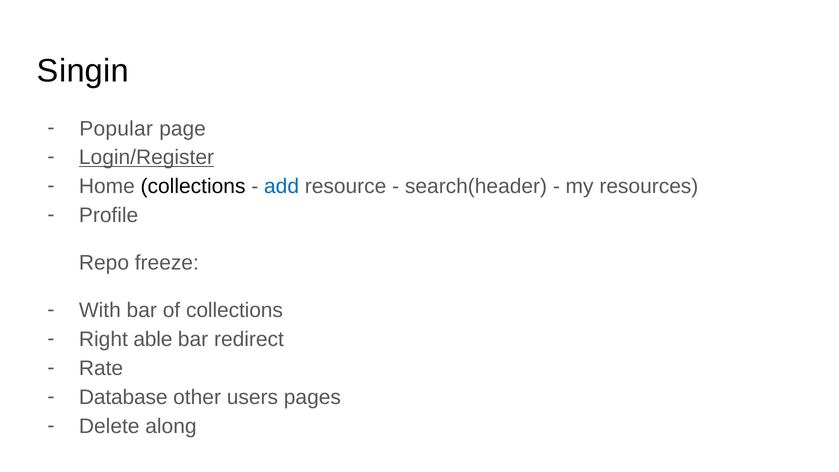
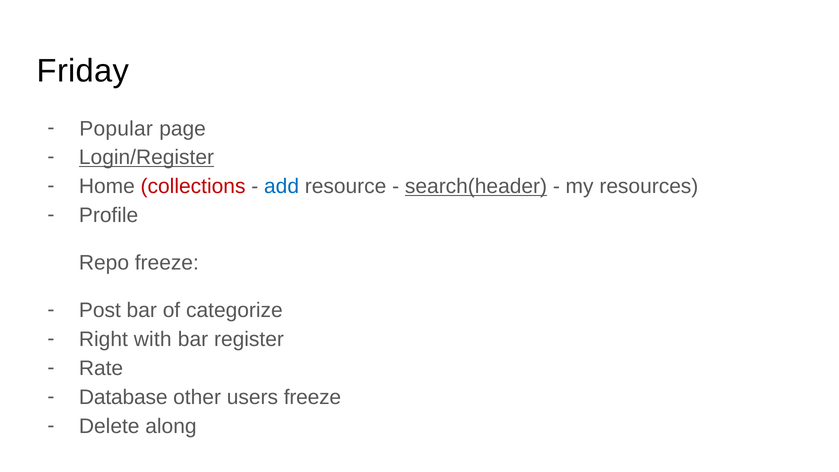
Singin: Singin -> Friday
collections at (193, 186) colour: black -> red
search(header underline: none -> present
With: With -> Post
of collections: collections -> categorize
able: able -> with
redirect: redirect -> register
users pages: pages -> freeze
